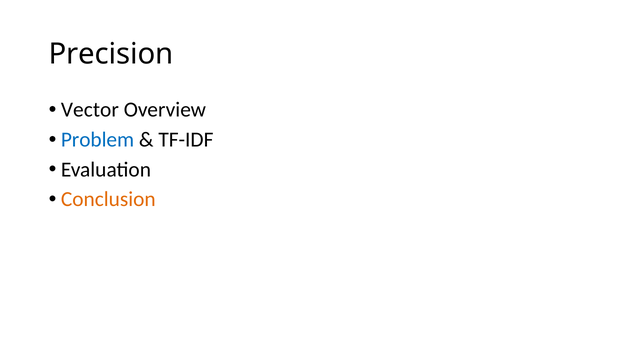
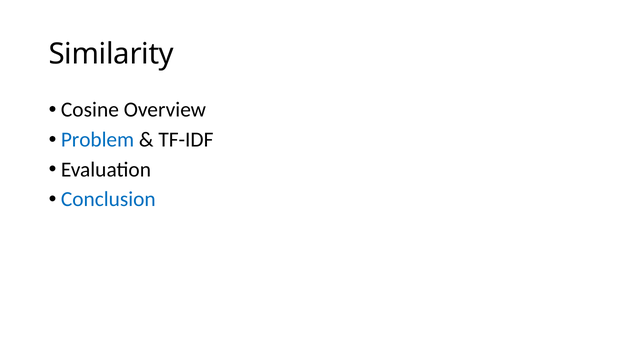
Precision: Precision -> Similarity
Vector: Vector -> Cosine
Conclusion colour: orange -> blue
